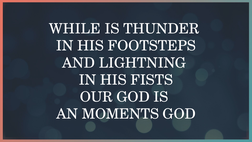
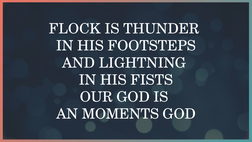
WHILE: WHILE -> FLOCK
